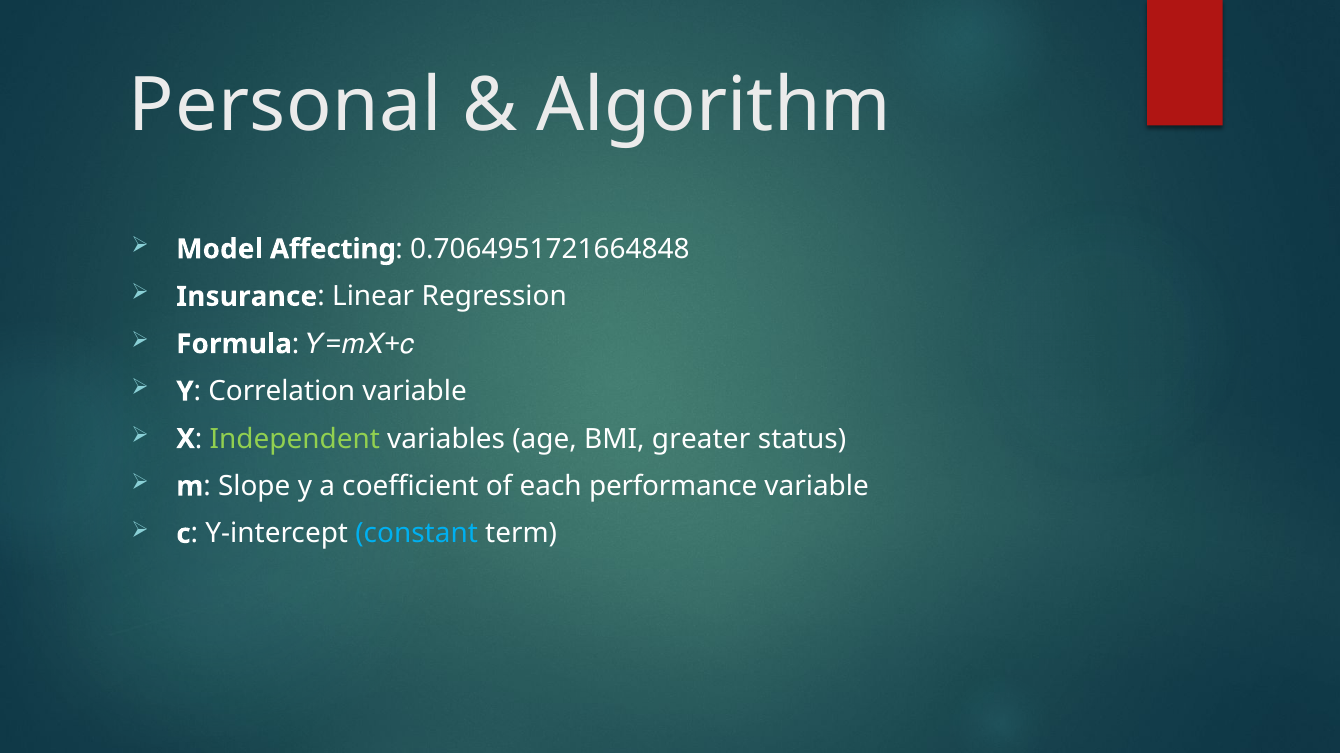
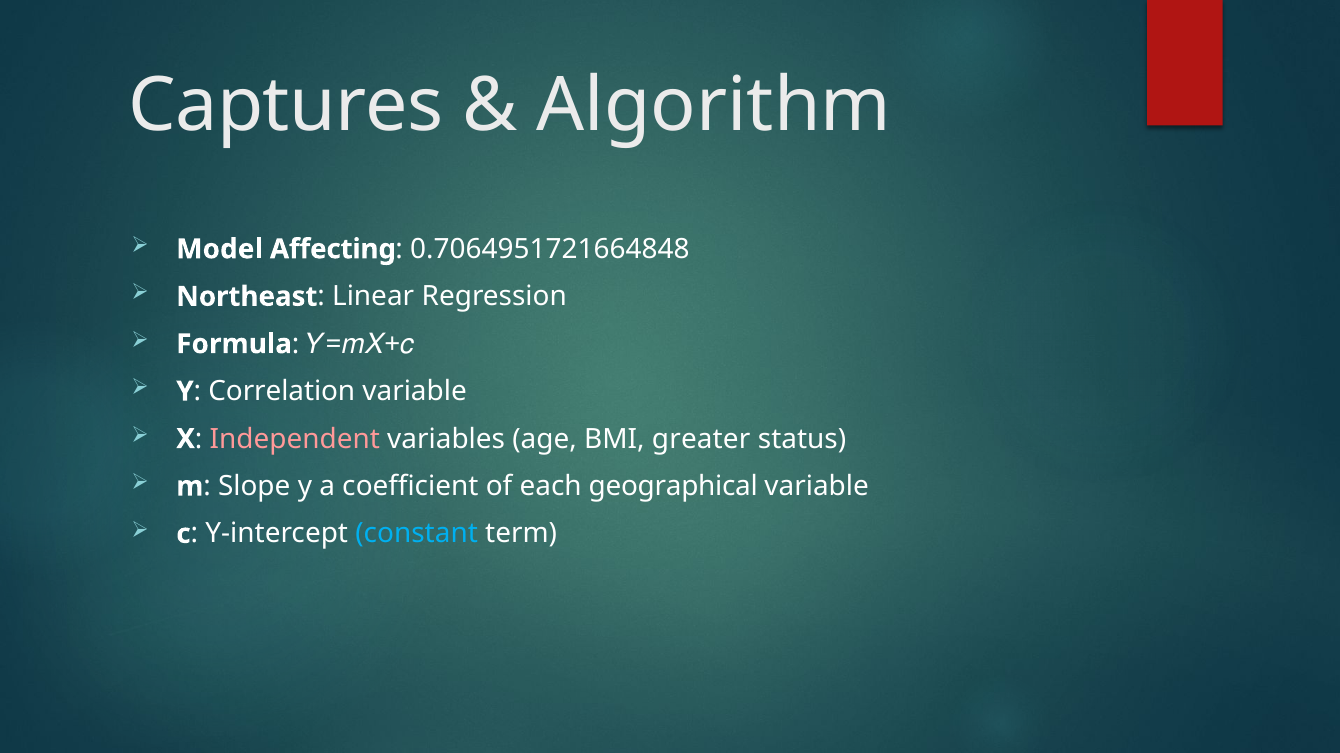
Personal: Personal -> Captures
Insurance: Insurance -> Northeast
Independent colour: light green -> pink
performance: performance -> geographical
